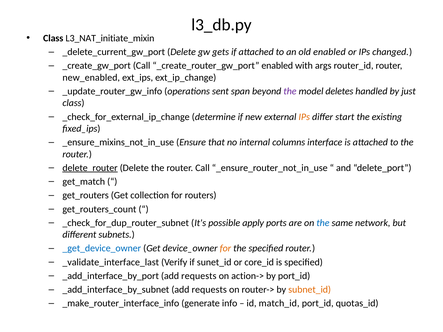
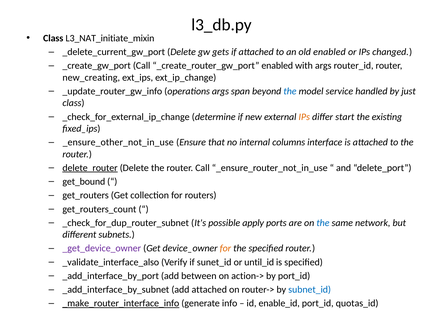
new_enabled: new_enabled -> new_creating
operations sent: sent -> args
the at (290, 91) colour: purple -> blue
deletes: deletes -> service
_ensure_mixins_not_in_use: _ensure_mixins_not_in_use -> _ensure_other_not_in_use
get_match: get_match -> get_bound
_get_device_owner colour: blue -> purple
_validate_interface_last: _validate_interface_last -> _validate_interface_also
core_id: core_id -> until_id
_add_interface_by_port add requests: requests -> between
_add_interface_by_subnet add requests: requests -> attached
subnet_id colour: orange -> blue
_make_router_interface_info underline: none -> present
match_id: match_id -> enable_id
